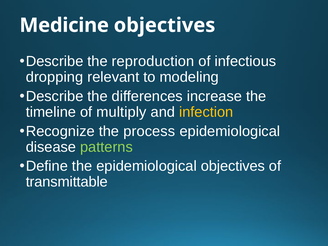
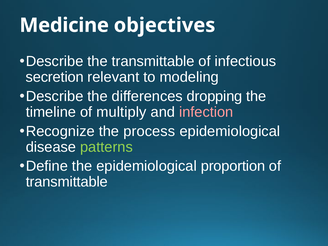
the reproduction: reproduction -> transmittable
dropping: dropping -> secretion
increase: increase -> dropping
infection colour: yellow -> pink
epidemiological objectives: objectives -> proportion
